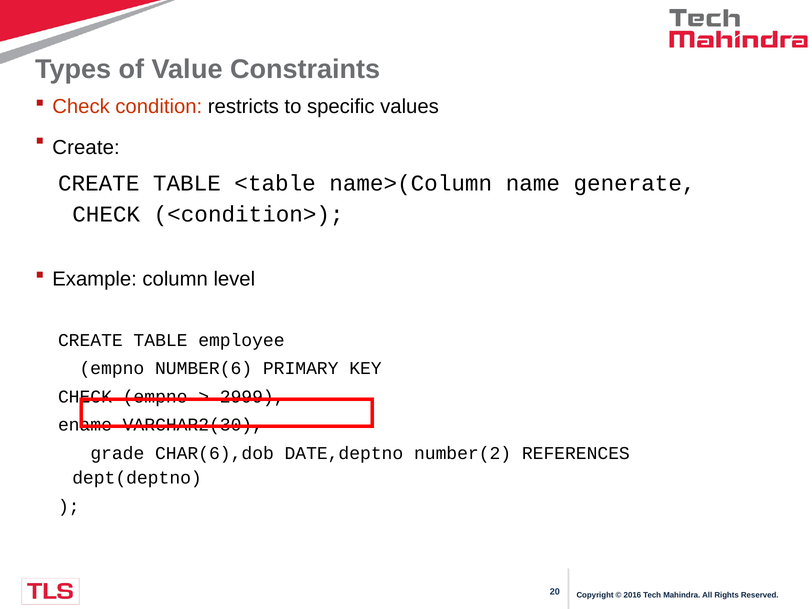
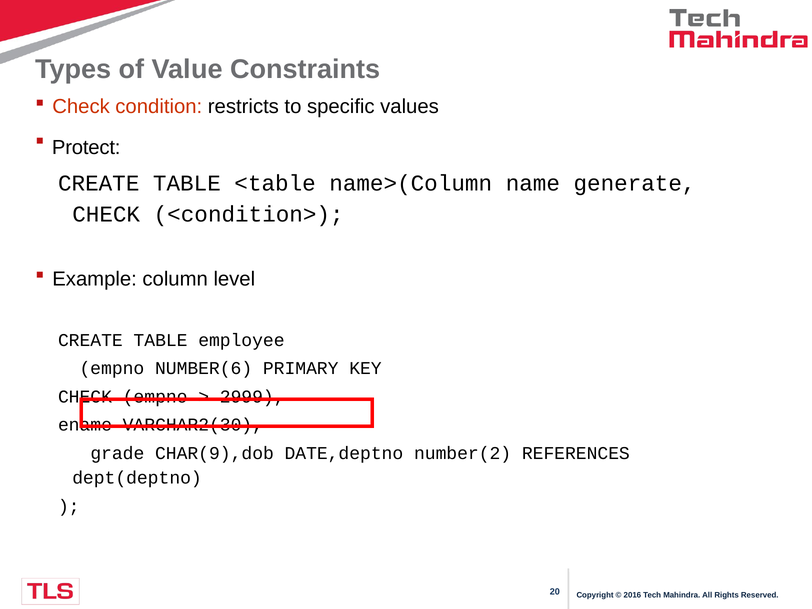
Create at (86, 148): Create -> Protect
CHAR(6),dob: CHAR(6),dob -> CHAR(9),dob
